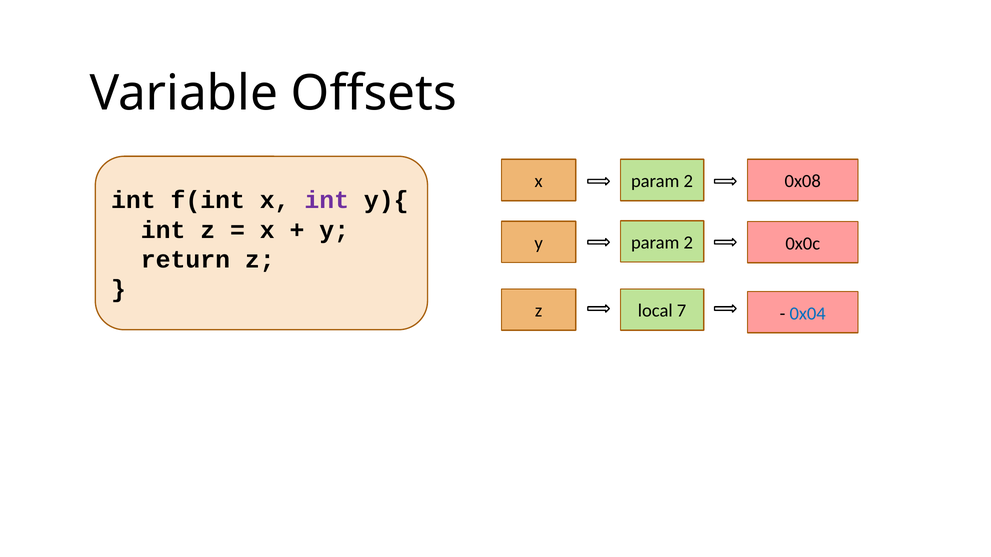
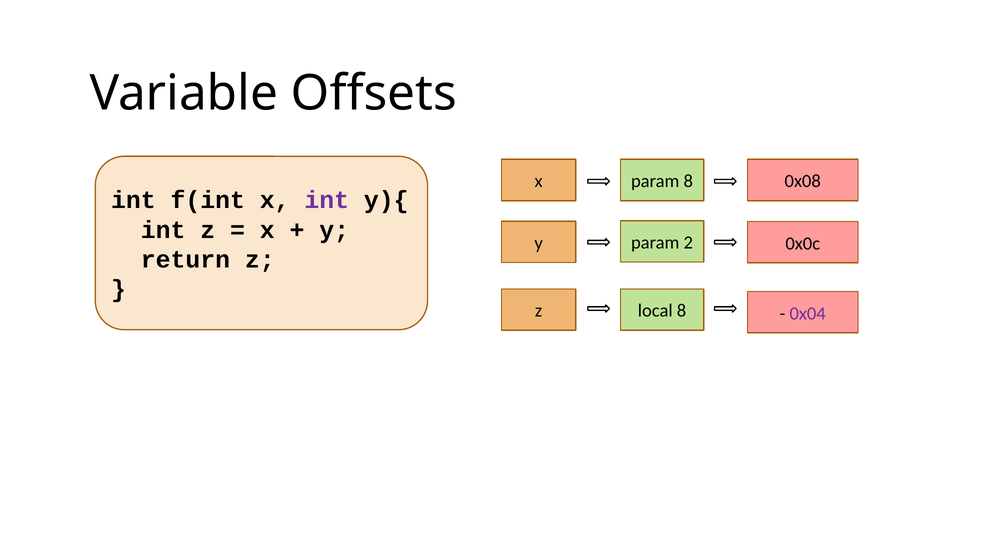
2 at (688, 181): 2 -> 8
local 7: 7 -> 8
0x04 colour: blue -> purple
